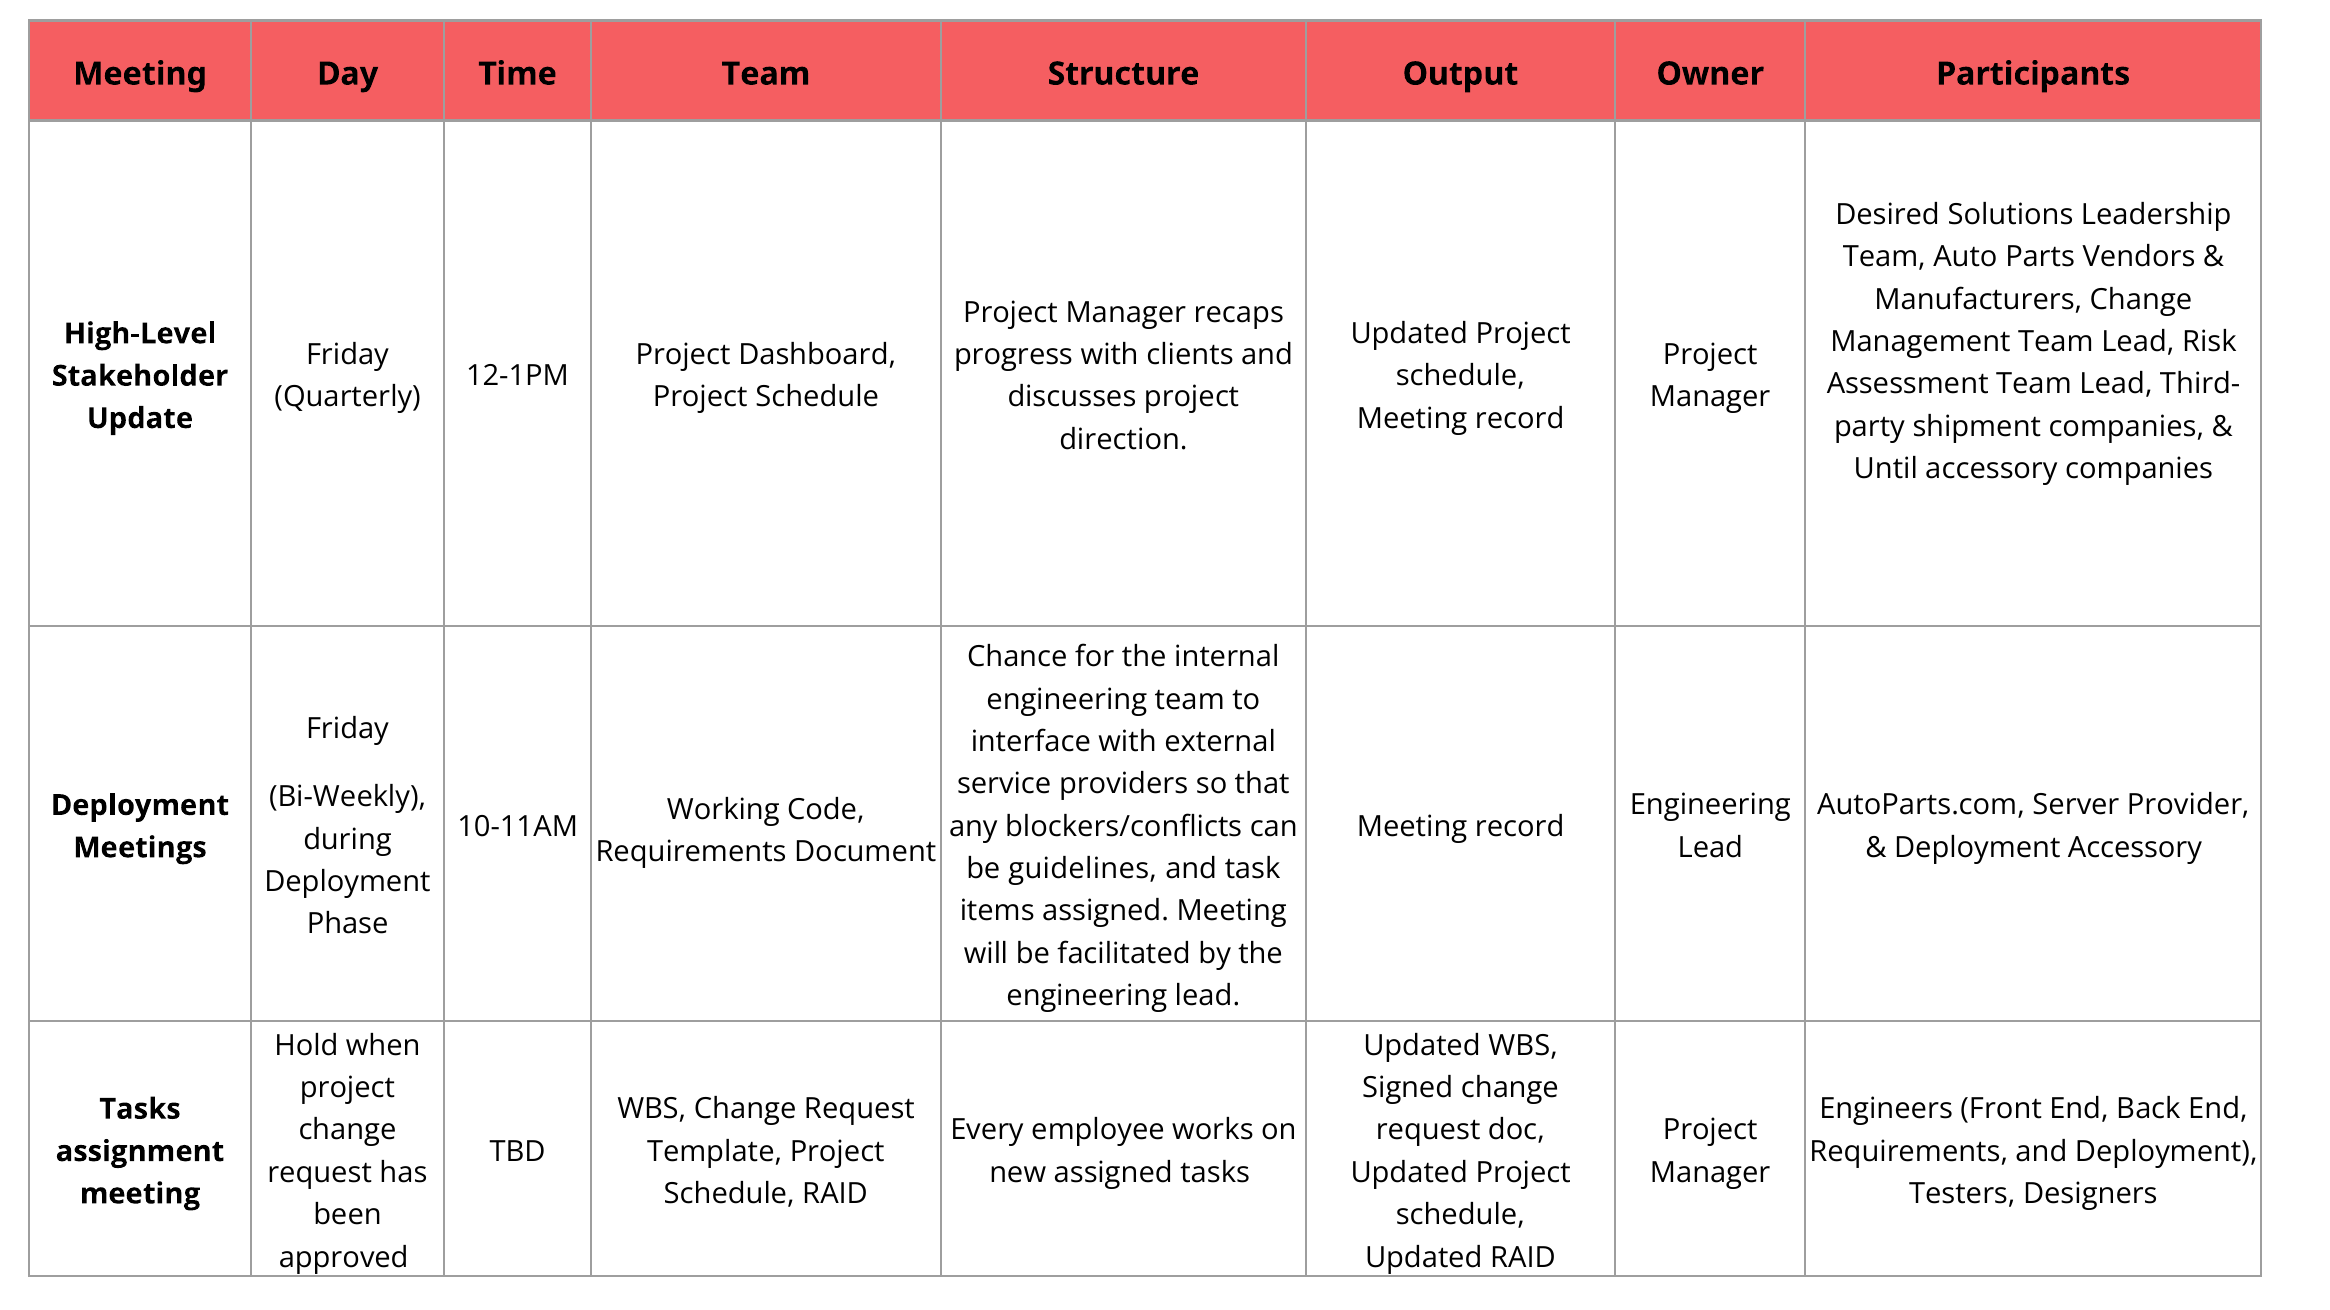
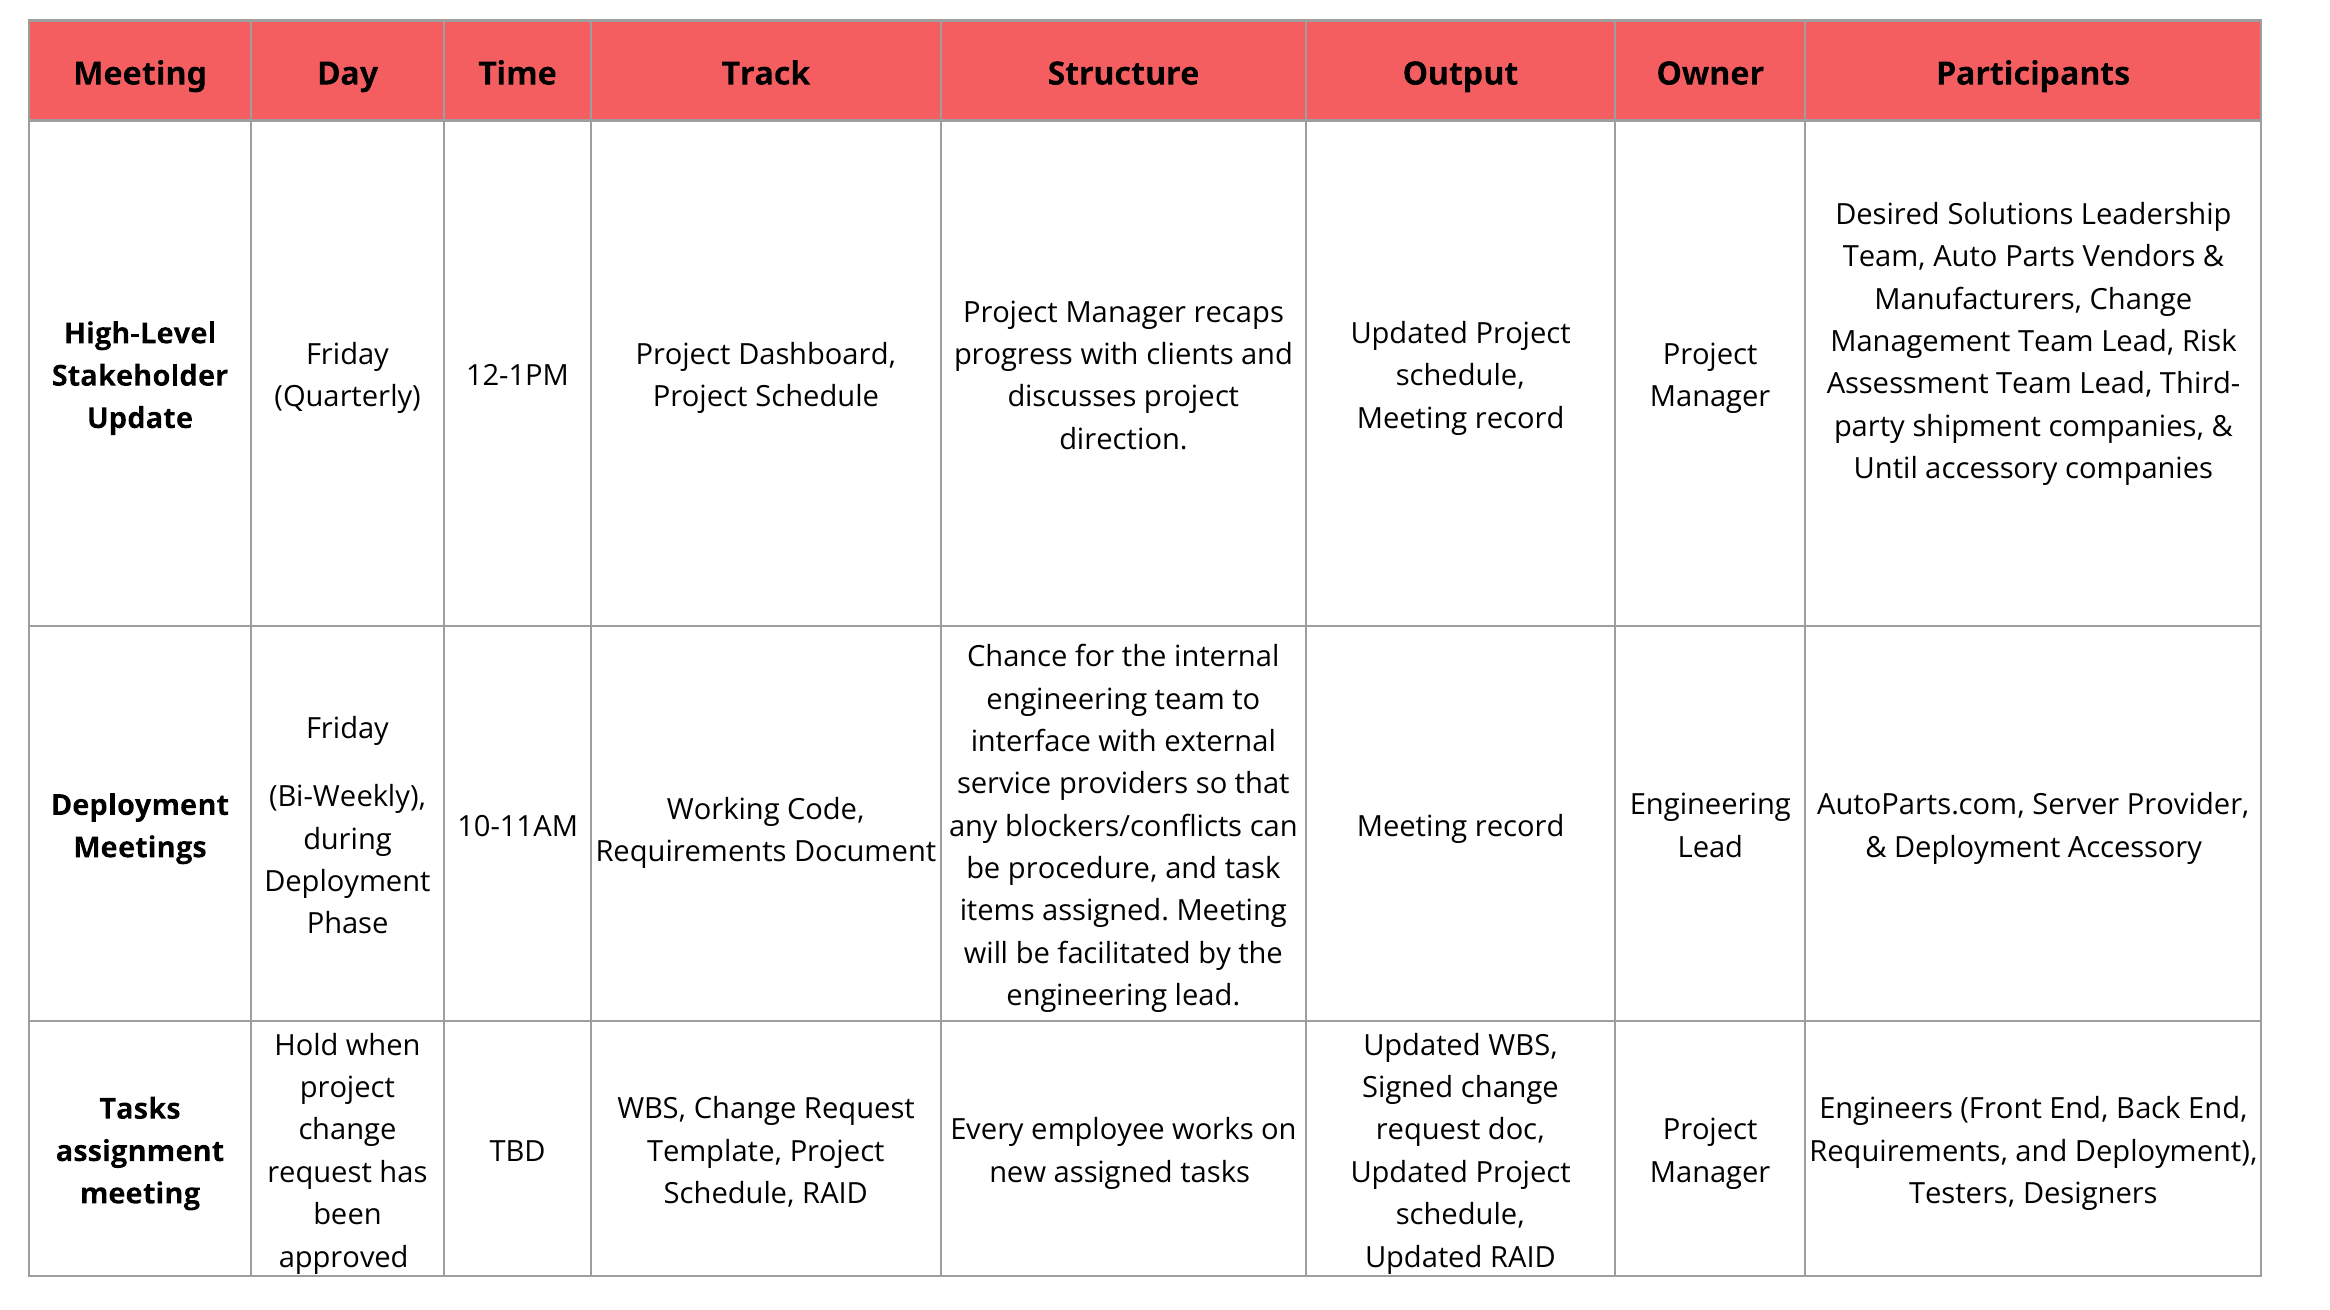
Time Team: Team -> Track
guidelines: guidelines -> procedure
